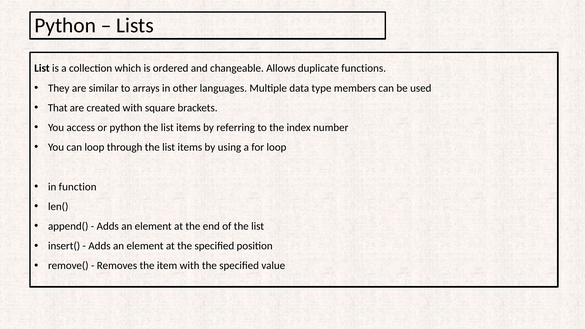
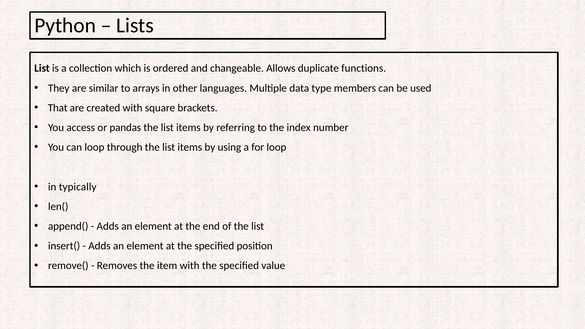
or python: python -> pandas
function: function -> typically
